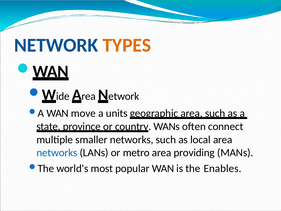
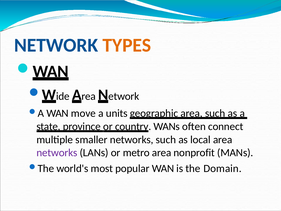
networks at (57, 153) colour: blue -> purple
providing: providing -> nonprofit
Enables: Enables -> Domain
